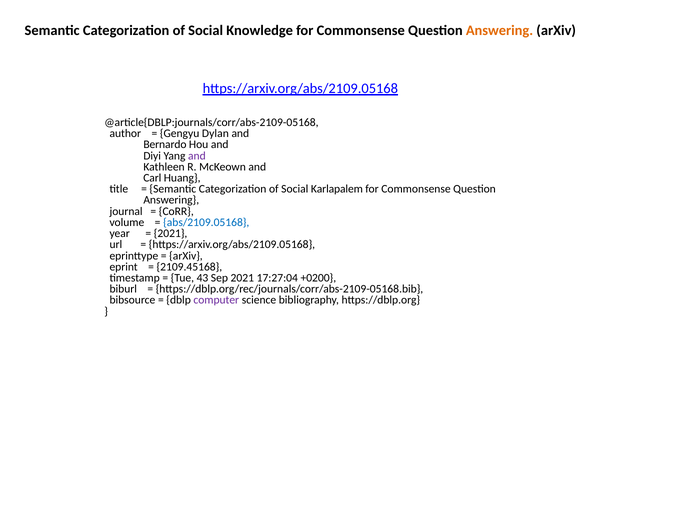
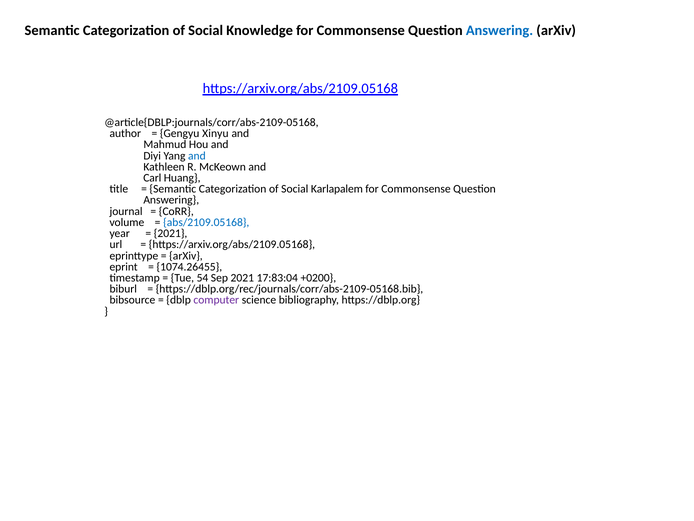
Answering at (500, 31) colour: orange -> blue
Dylan: Dylan -> Xinyu
Bernardo: Bernardo -> Mahmud
and at (197, 156) colour: purple -> blue
2109.45168: 2109.45168 -> 1074.26455
43: 43 -> 54
17:27:04: 17:27:04 -> 17:83:04
